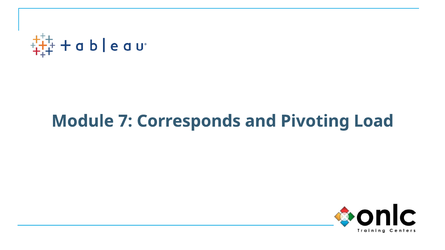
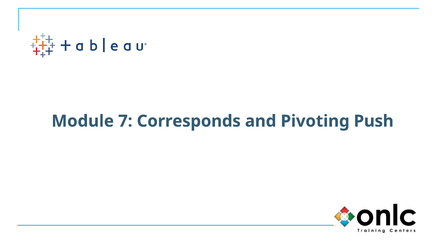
Load: Load -> Push
